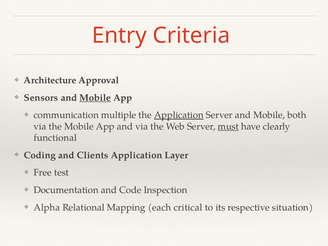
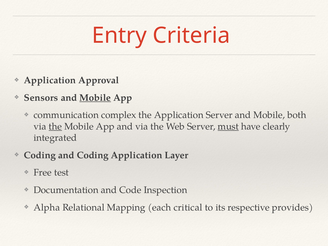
Architecture at (50, 80): Architecture -> Application
multiple: multiple -> complex
Application at (179, 115) underline: present -> none
the at (55, 126) underline: none -> present
functional: functional -> integrated
and Clients: Clients -> Coding
situation: situation -> provides
